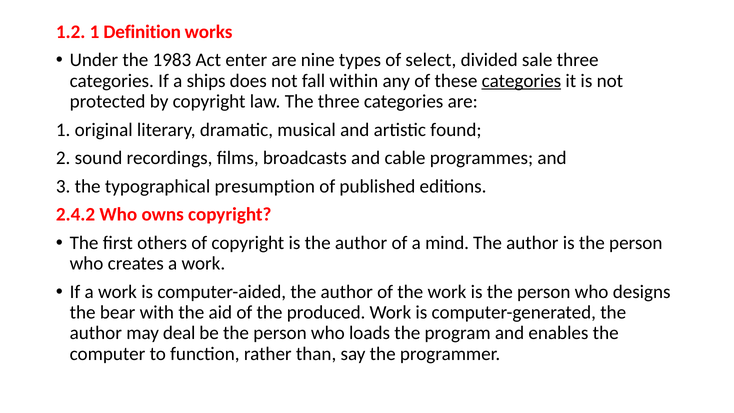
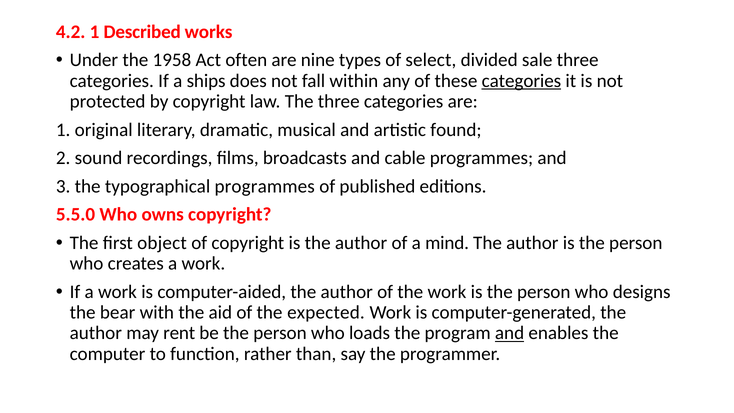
1.2: 1.2 -> 4.2
Definition: Definition -> Described
1983: 1983 -> 1958
enter: enter -> often
typographical presumption: presumption -> programmes
2.4.2: 2.4.2 -> 5.5.0
others: others -> object
produced: produced -> expected
deal: deal -> rent
and at (510, 333) underline: none -> present
